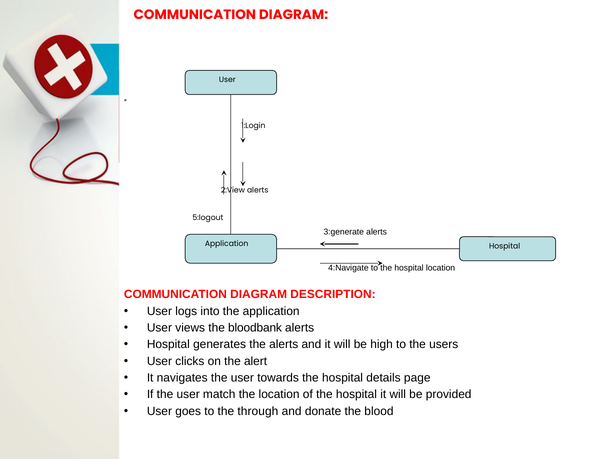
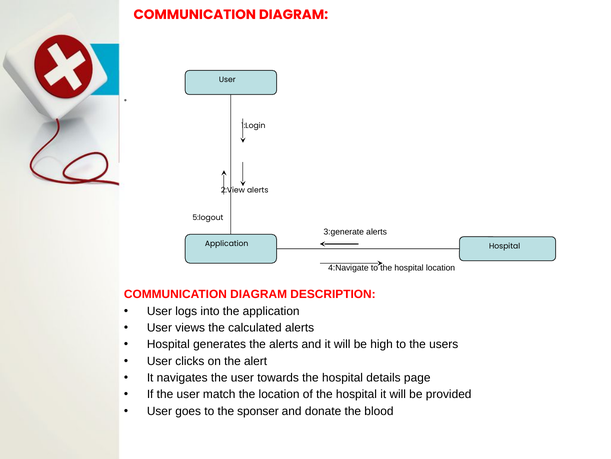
bloodbank: bloodbank -> calculated
through: through -> sponser
